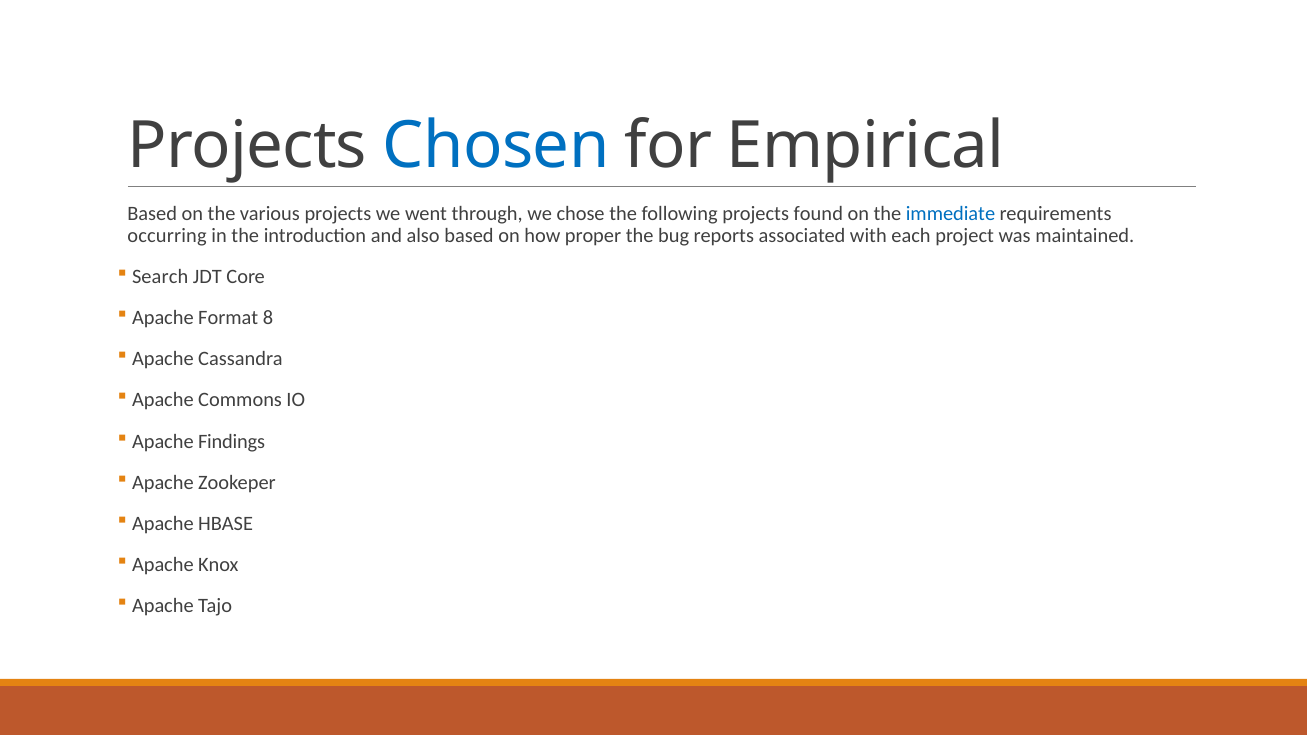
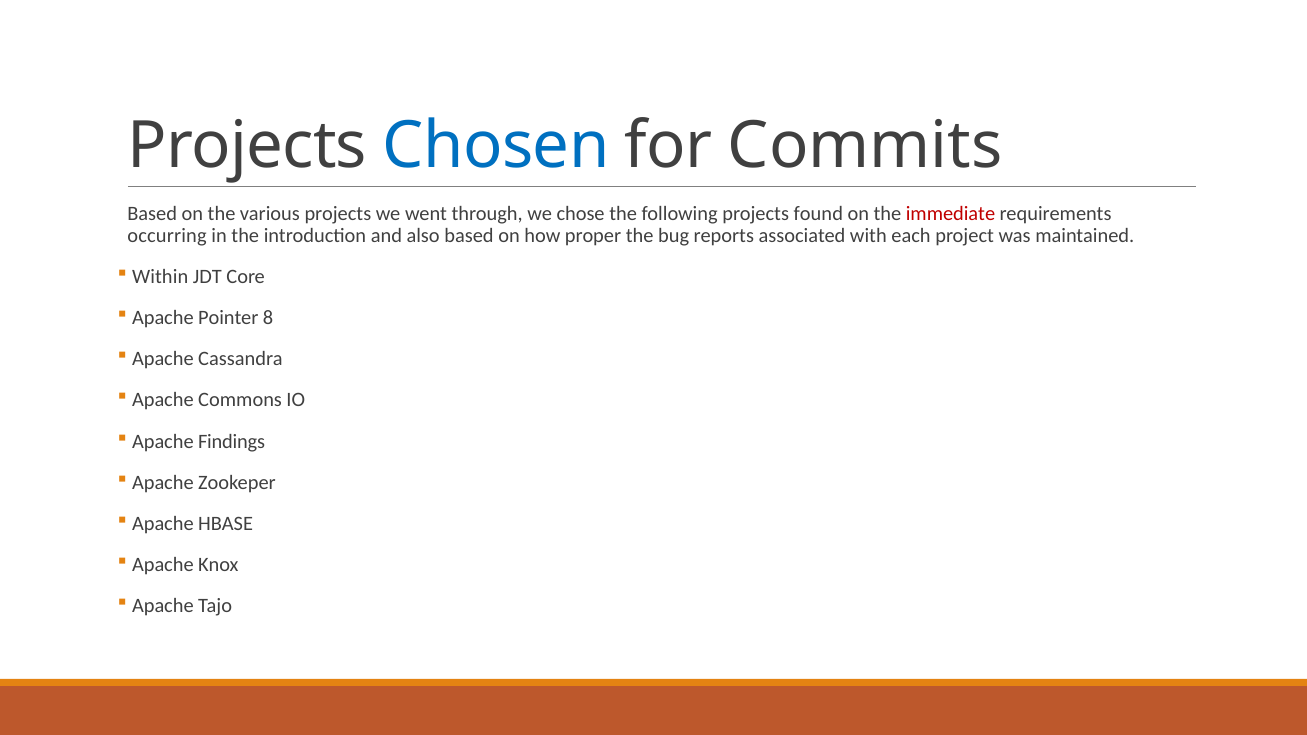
Empirical: Empirical -> Commits
immediate colour: blue -> red
Search: Search -> Within
Format: Format -> Pointer
